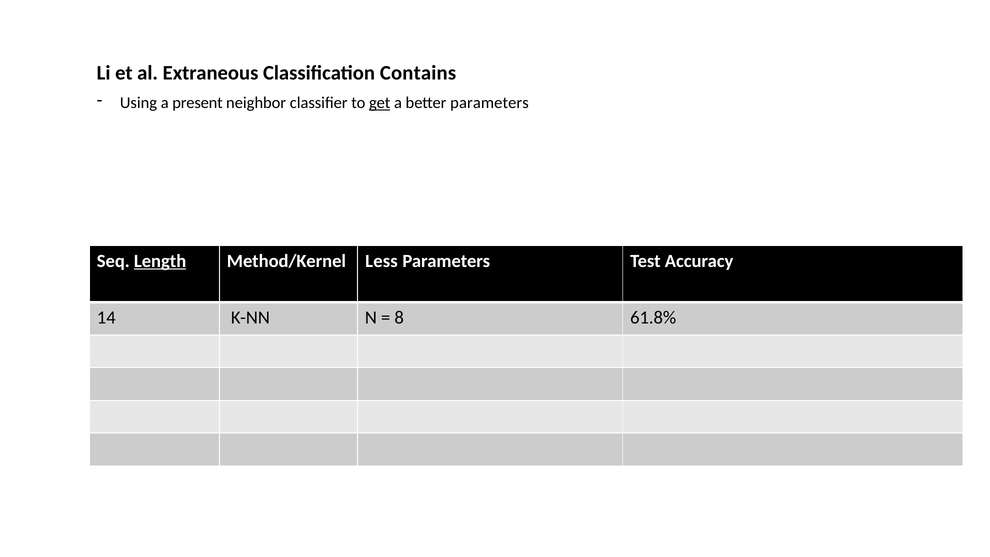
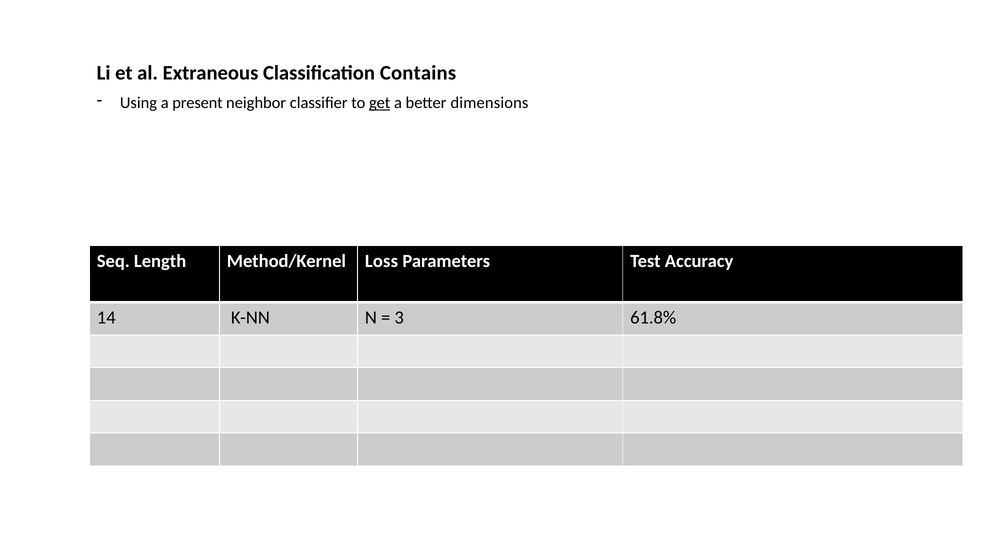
better parameters: parameters -> dimensions
Length underline: present -> none
Less: Less -> Loss
8: 8 -> 3
